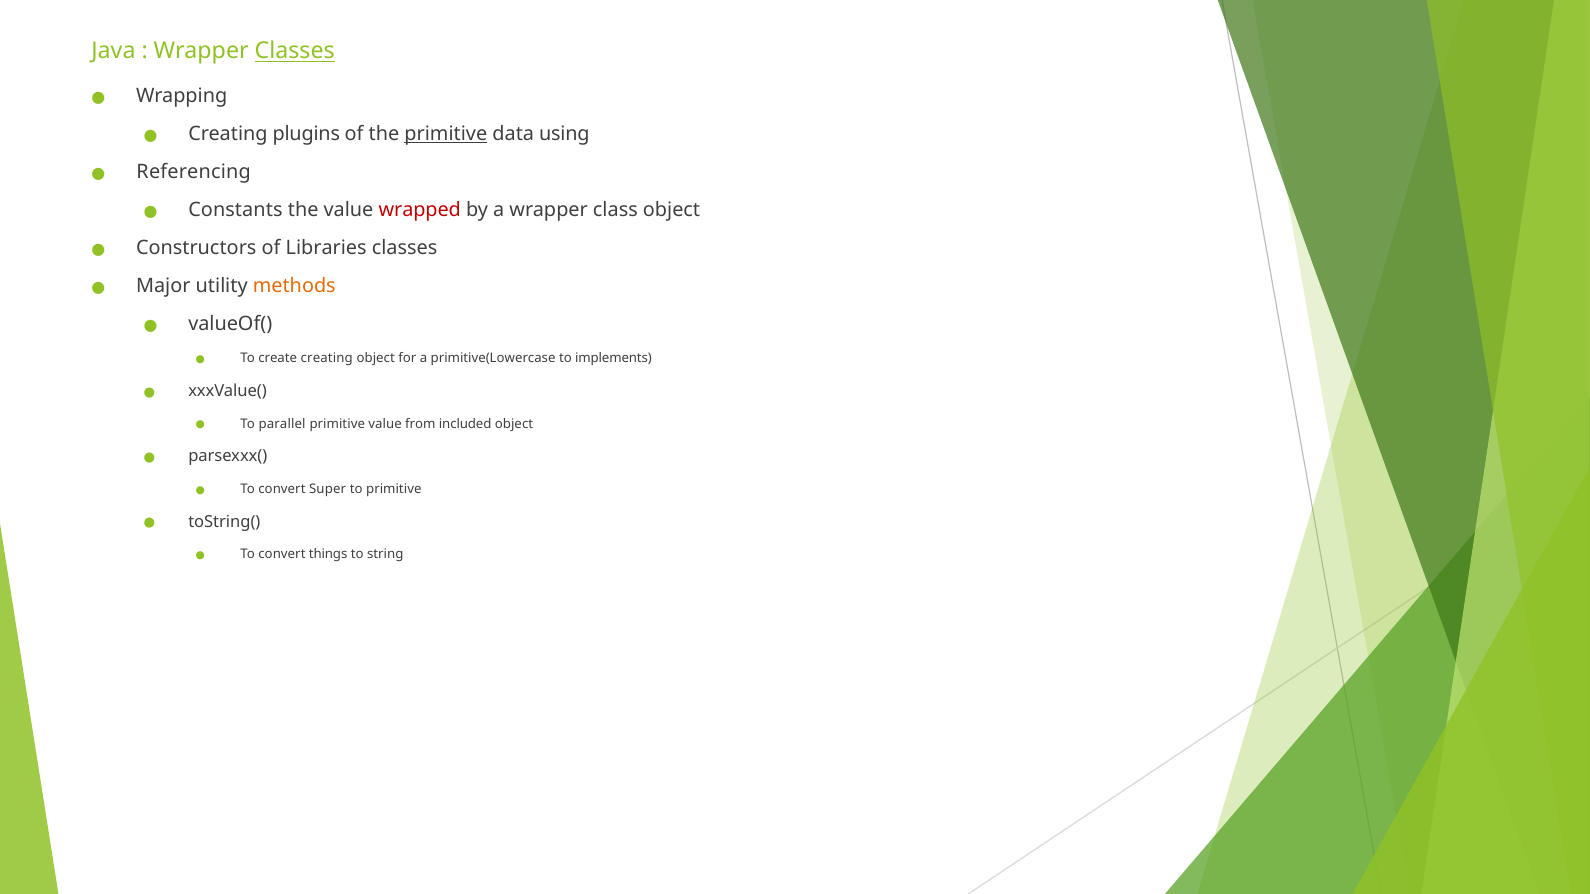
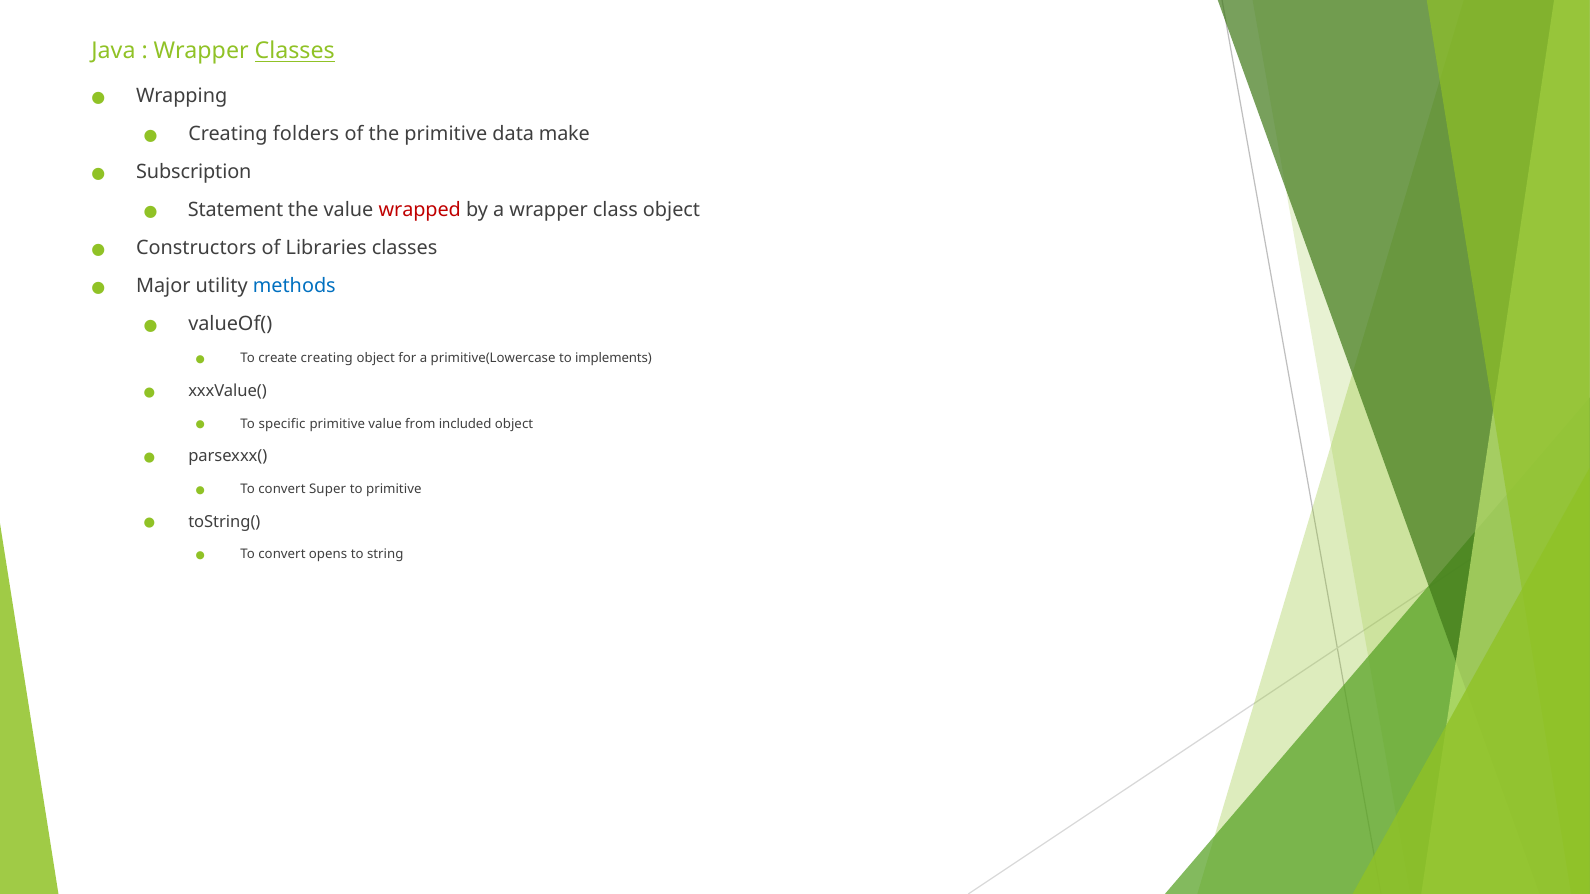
plugins: plugins -> folders
primitive at (446, 134) underline: present -> none
using: using -> make
Referencing: Referencing -> Subscription
Constants: Constants -> Statement
methods colour: orange -> blue
parallel: parallel -> specific
things: things -> opens
